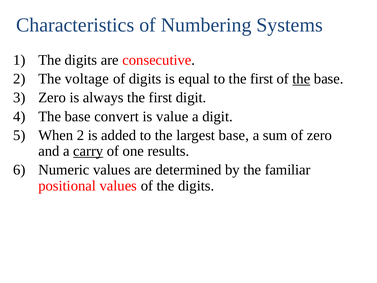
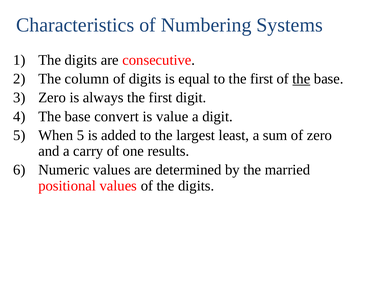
voltage: voltage -> column
When 2: 2 -> 5
largest base: base -> least
carry underline: present -> none
familiar: familiar -> married
